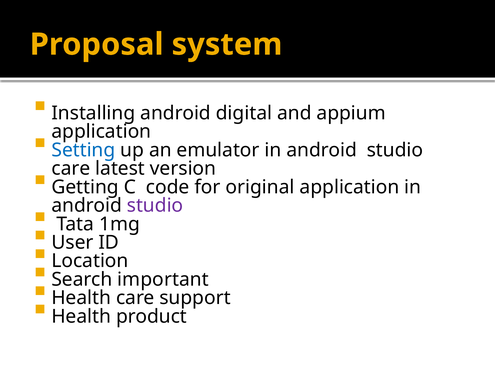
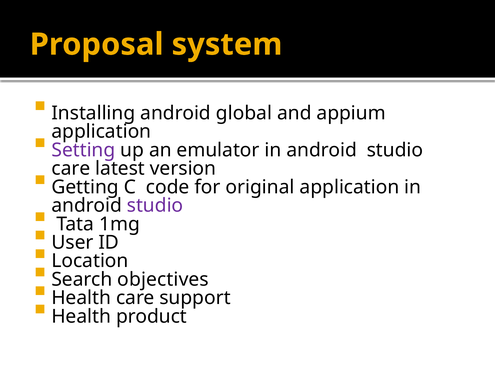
digital: digital -> global
Setting colour: blue -> purple
important: important -> objectives
